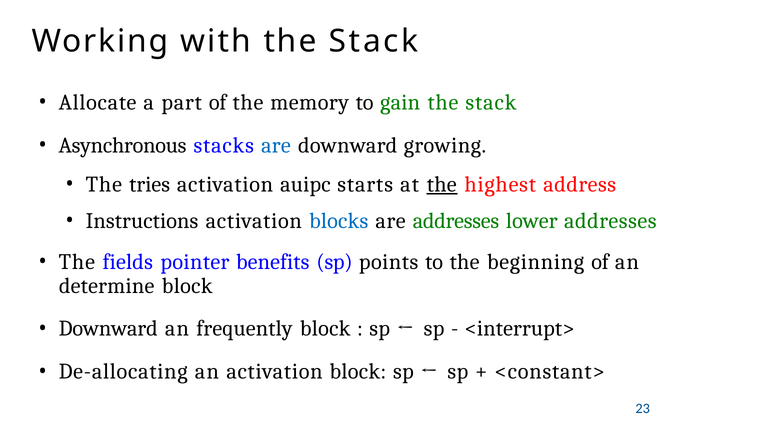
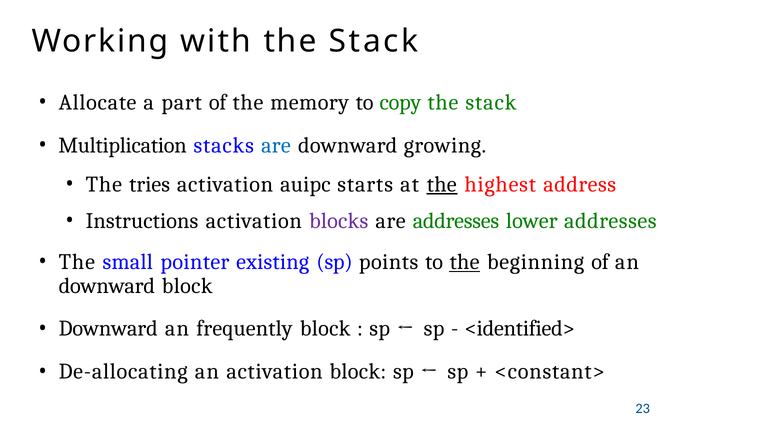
gain: gain -> copy
Asynchronous: Asynchronous -> Multiplication
blocks colour: blue -> purple
fields: fields -> small
benefits: benefits -> existing
the at (465, 262) underline: none -> present
determine at (107, 286): determine -> downward
<interrupt>: <interrupt> -> <identified>
